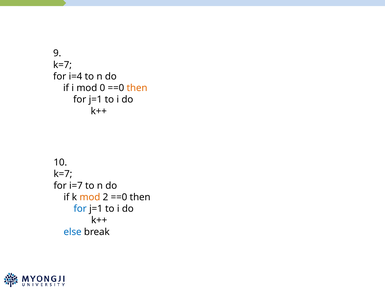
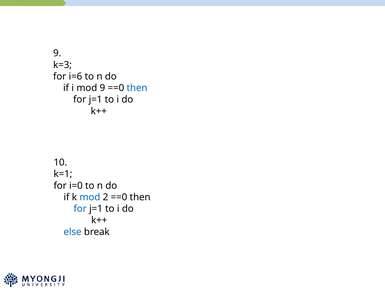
k=7 at (63, 65): k=7 -> k=3
i=4: i=4 -> i=6
mod 0: 0 -> 9
then at (137, 88) colour: orange -> blue
k=7 at (63, 174): k=7 -> k=1
i=7: i=7 -> i=0
mod at (90, 197) colour: orange -> blue
